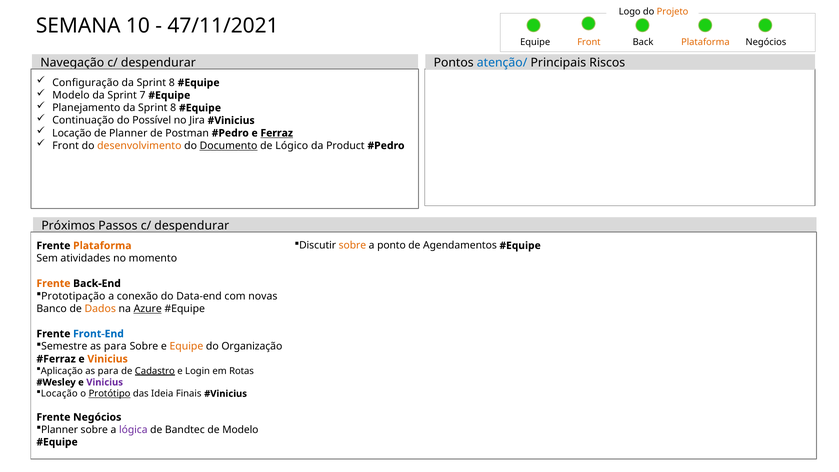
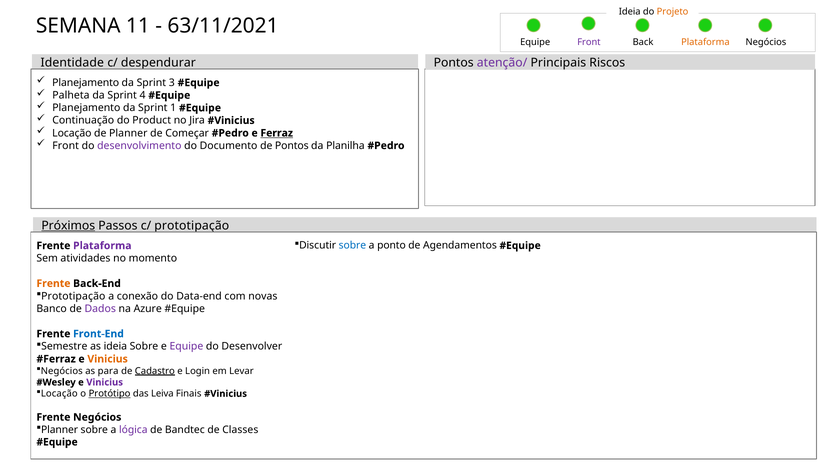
Logo at (630, 11): Logo -> Ideia
10: 10 -> 11
47/11/2021: 47/11/2021 -> 63/11/2021
Front at (589, 42) colour: orange -> purple
Navegação: Navegação -> Identidade
atenção/ colour: blue -> purple
Configuração at (86, 83): Configuração -> Planejamento
8 at (172, 83): 8 -> 3
Modelo at (71, 95): Modelo -> Palheta
7: 7 -> 4
Planejamento da Sprint 8: 8 -> 1
Possível: Possível -> Product
Postman: Postman -> Começar
desenvolvimento colour: orange -> purple
Documento underline: present -> none
de Lógico: Lógico -> Pontos
Product: Product -> Planilha
Próximos underline: none -> present
Passos c/ despendurar: despendurar -> prototipação
sobre at (352, 246) colour: orange -> blue
Plataforma at (102, 246) colour: orange -> purple
Dados colour: orange -> purple
Azure underline: present -> none
para at (115, 346): para -> ideia
Equipe at (186, 346) colour: orange -> purple
Organização: Organização -> Desenvolver
Aplicação at (62, 371): Aplicação -> Negócios
Rotas: Rotas -> Levar
Ideia: Ideia -> Leiva
de Modelo: Modelo -> Classes
